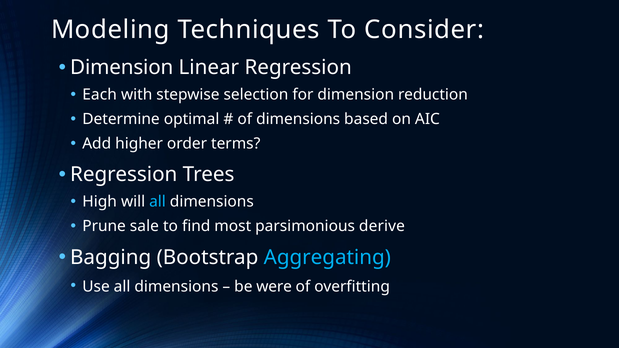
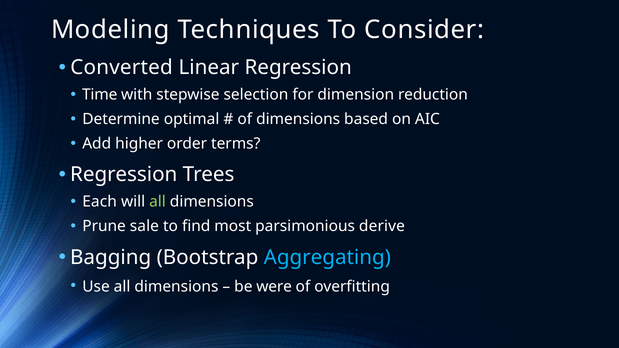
Dimension at (122, 68): Dimension -> Converted
Each: Each -> Time
High: High -> Each
all at (158, 202) colour: light blue -> light green
